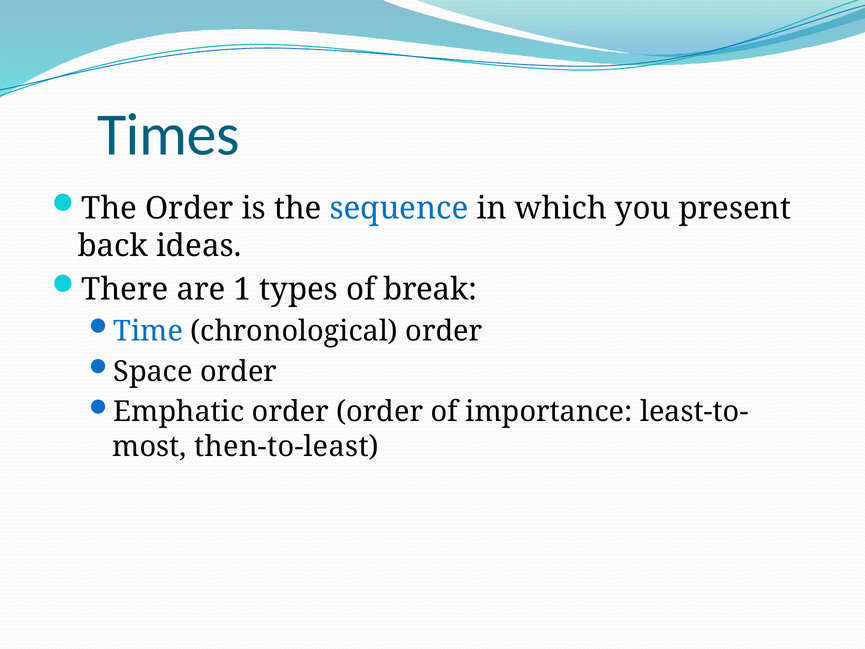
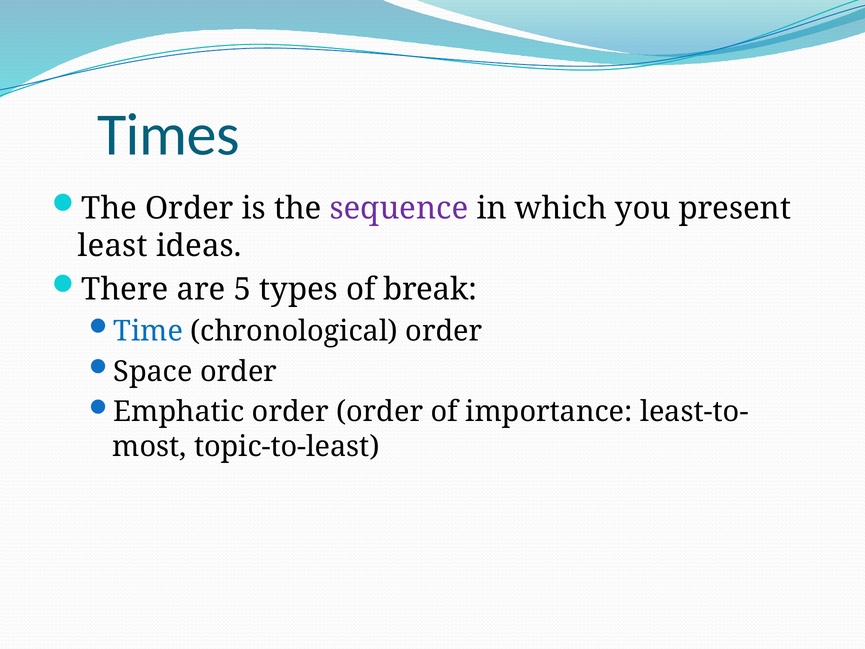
sequence colour: blue -> purple
back: back -> least
1: 1 -> 5
then-to-least: then-to-least -> topic-to-least
